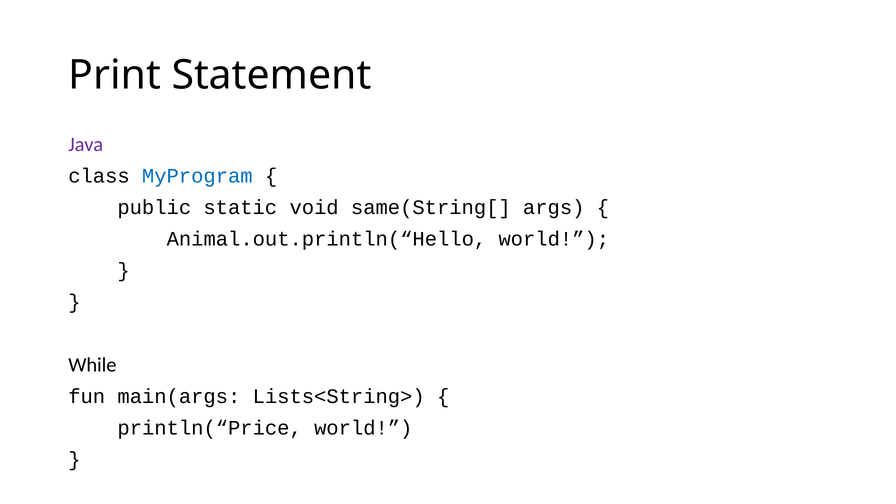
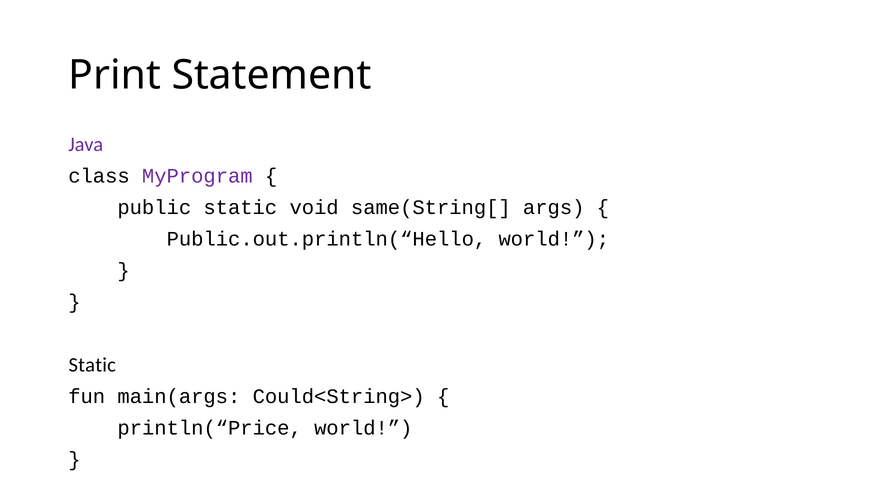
MyProgram colour: blue -> purple
Animal.out.println(“Hello: Animal.out.println(“Hello -> Public.out.println(“Hello
While at (92, 365): While -> Static
Lists<String>: Lists<String> -> Could<String>
